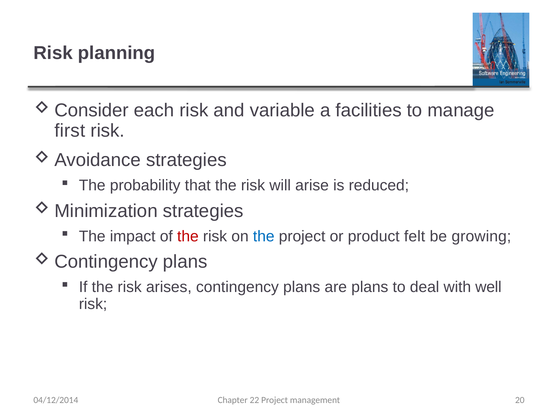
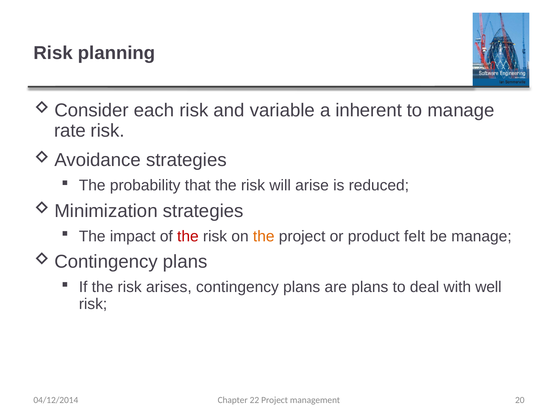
facilities: facilities -> inherent
first: first -> rate
the at (264, 236) colour: blue -> orange
be growing: growing -> manage
